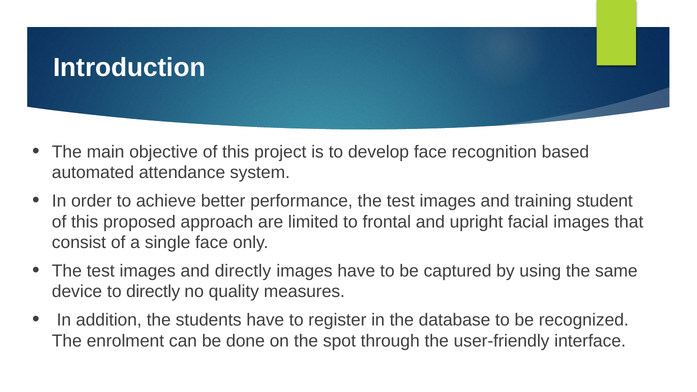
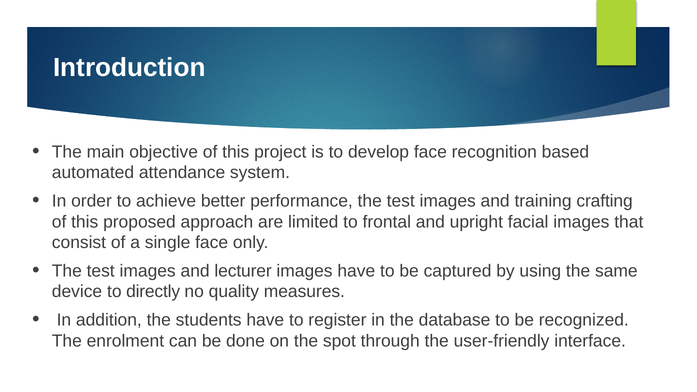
student: student -> crafting
and directly: directly -> lecturer
